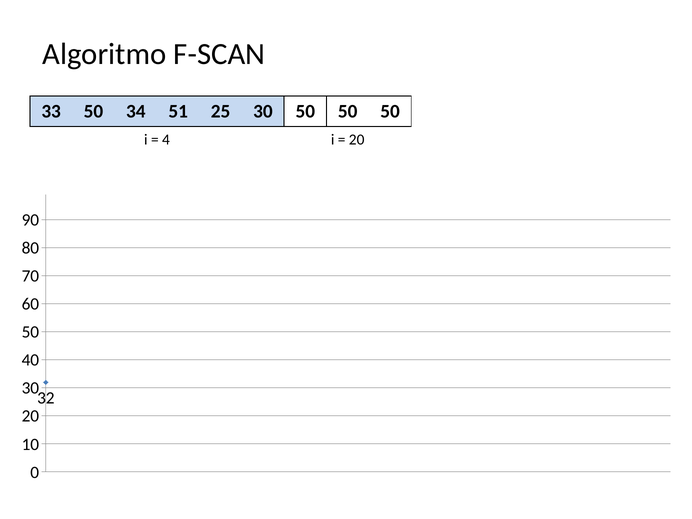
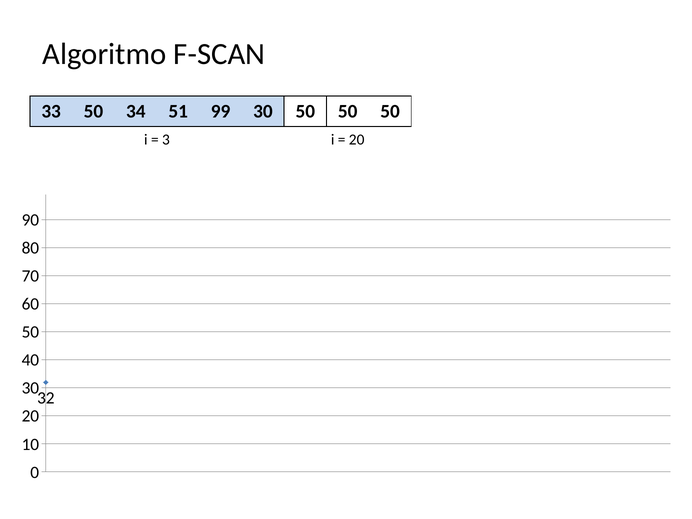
25: 25 -> 99
4: 4 -> 3
